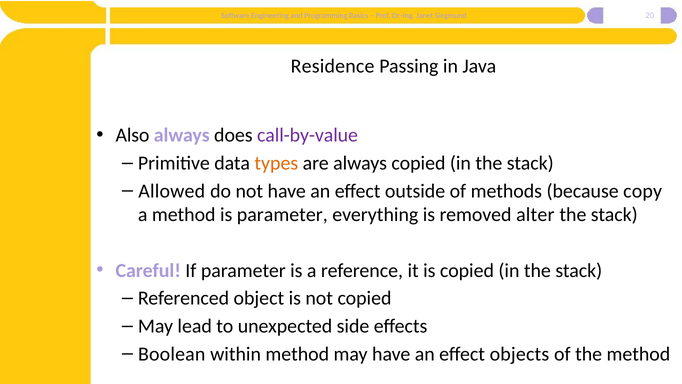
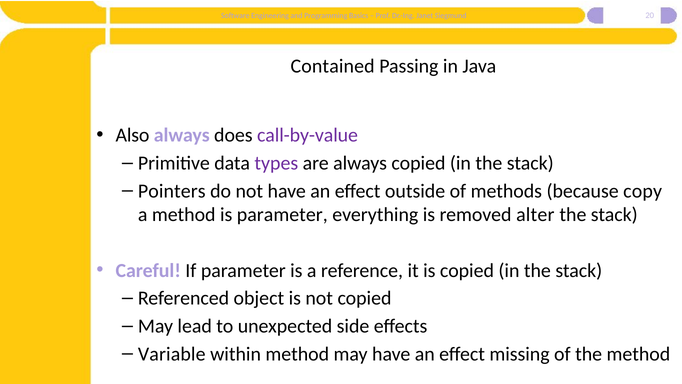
Residence: Residence -> Contained
types colour: orange -> purple
Allowed: Allowed -> Pointers
Boolean: Boolean -> Variable
objects: objects -> missing
